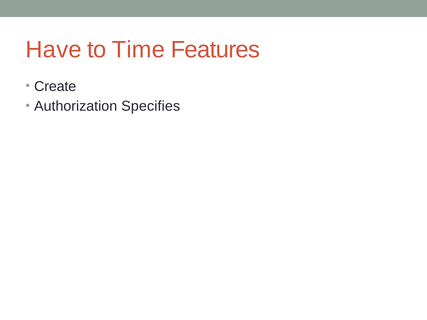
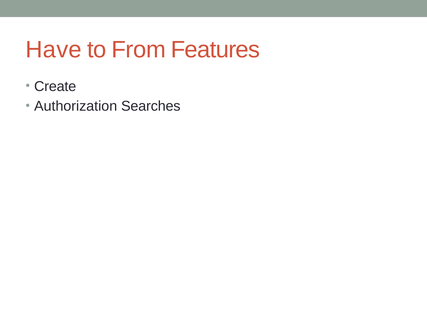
Time: Time -> From
Specifies: Specifies -> Searches
